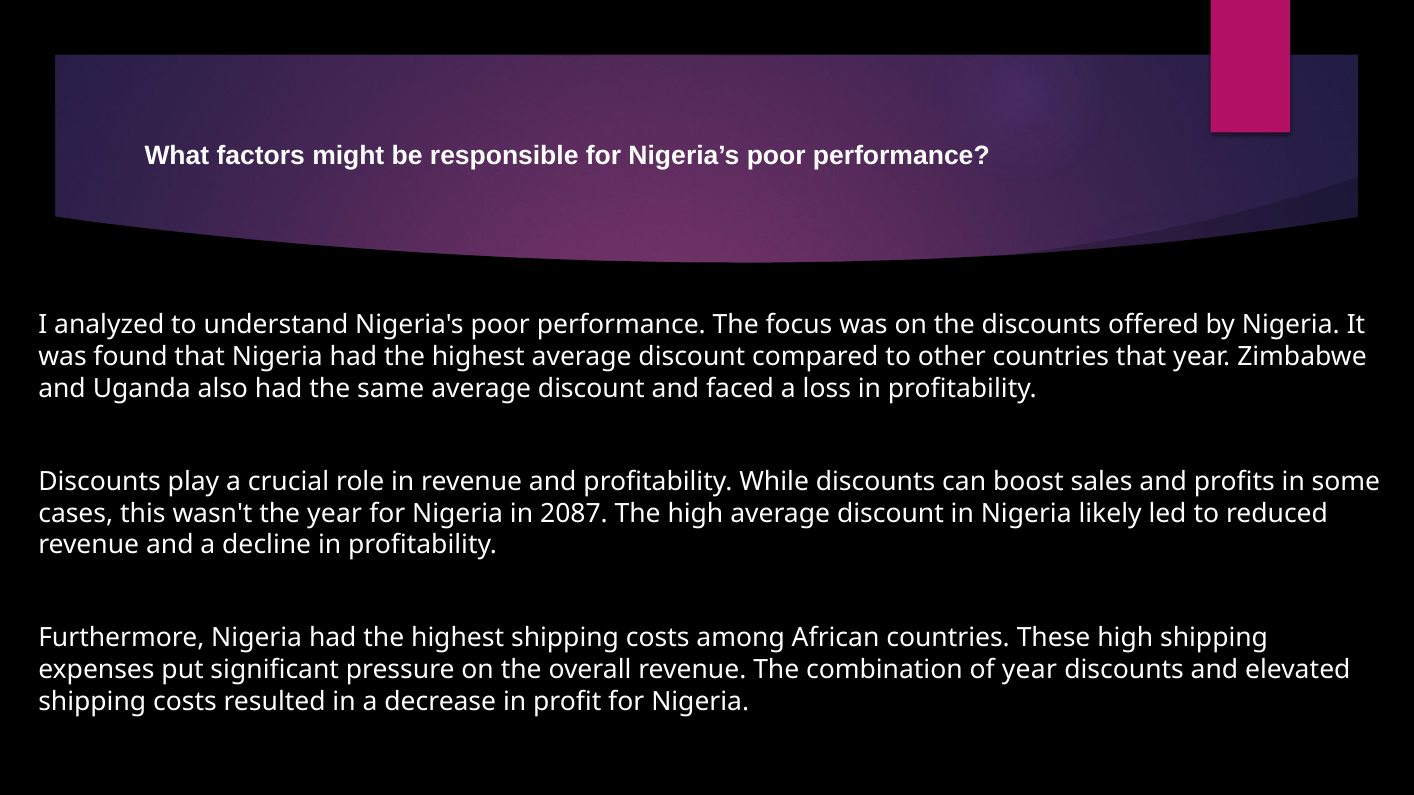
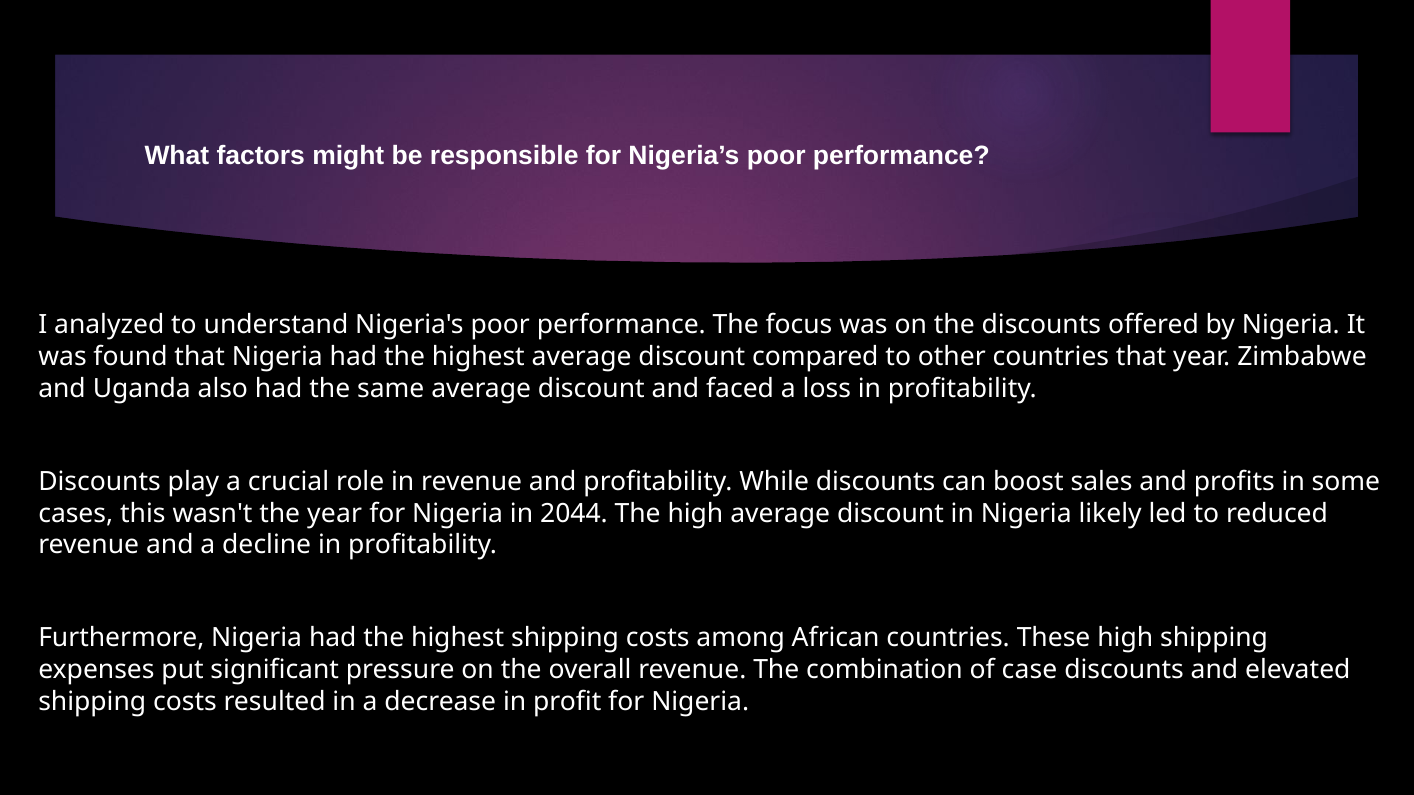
2087: 2087 -> 2044
of year: year -> case
